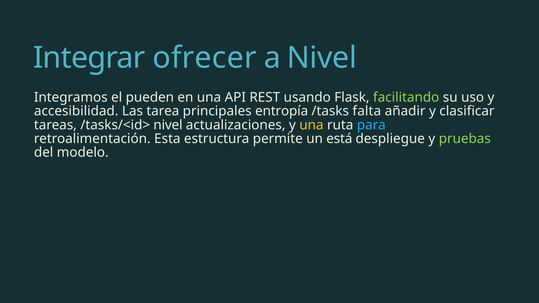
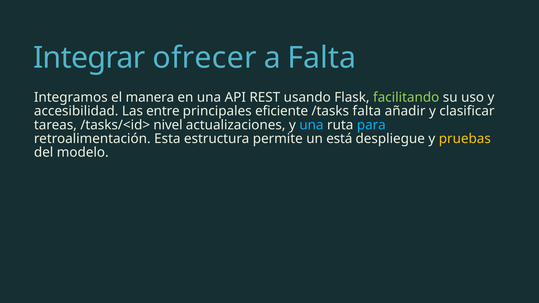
a Nivel: Nivel -> Falta
pueden: pueden -> manera
tarea: tarea -> entre
entropía: entropía -> eficiente
una at (311, 125) colour: yellow -> light blue
pruebas colour: light green -> yellow
